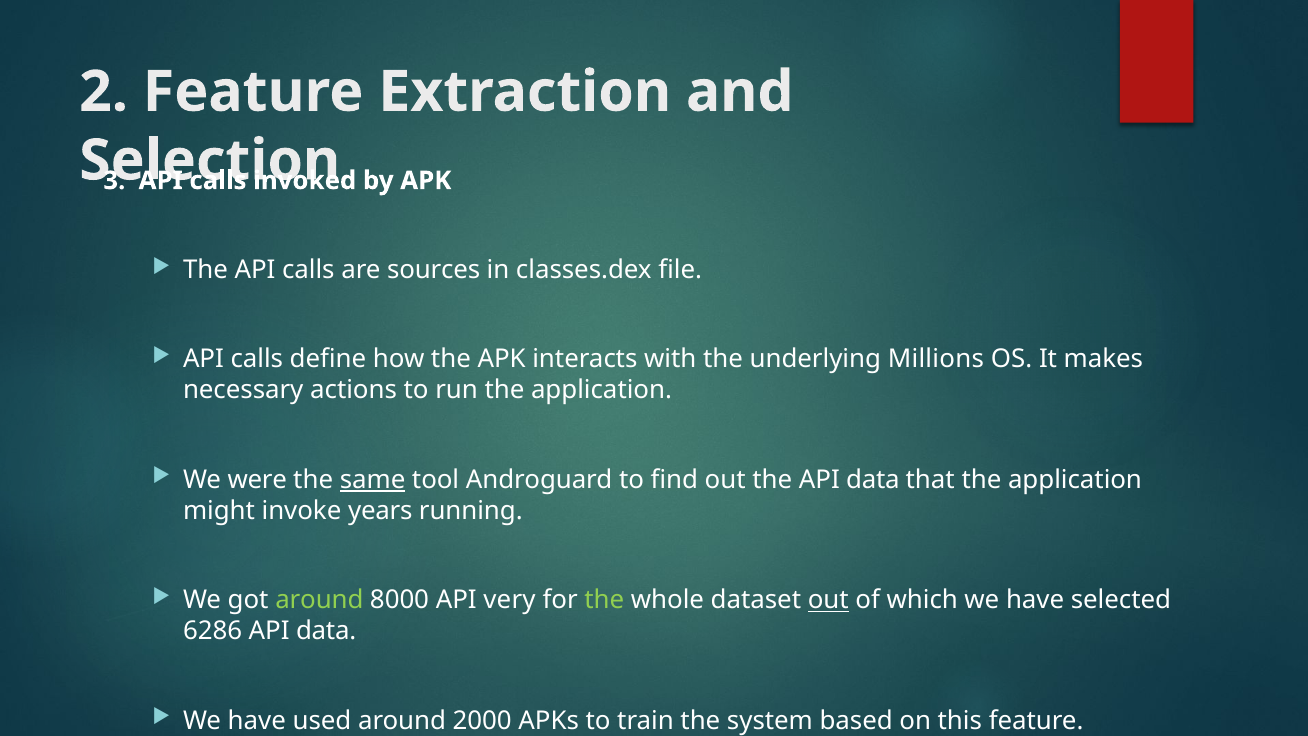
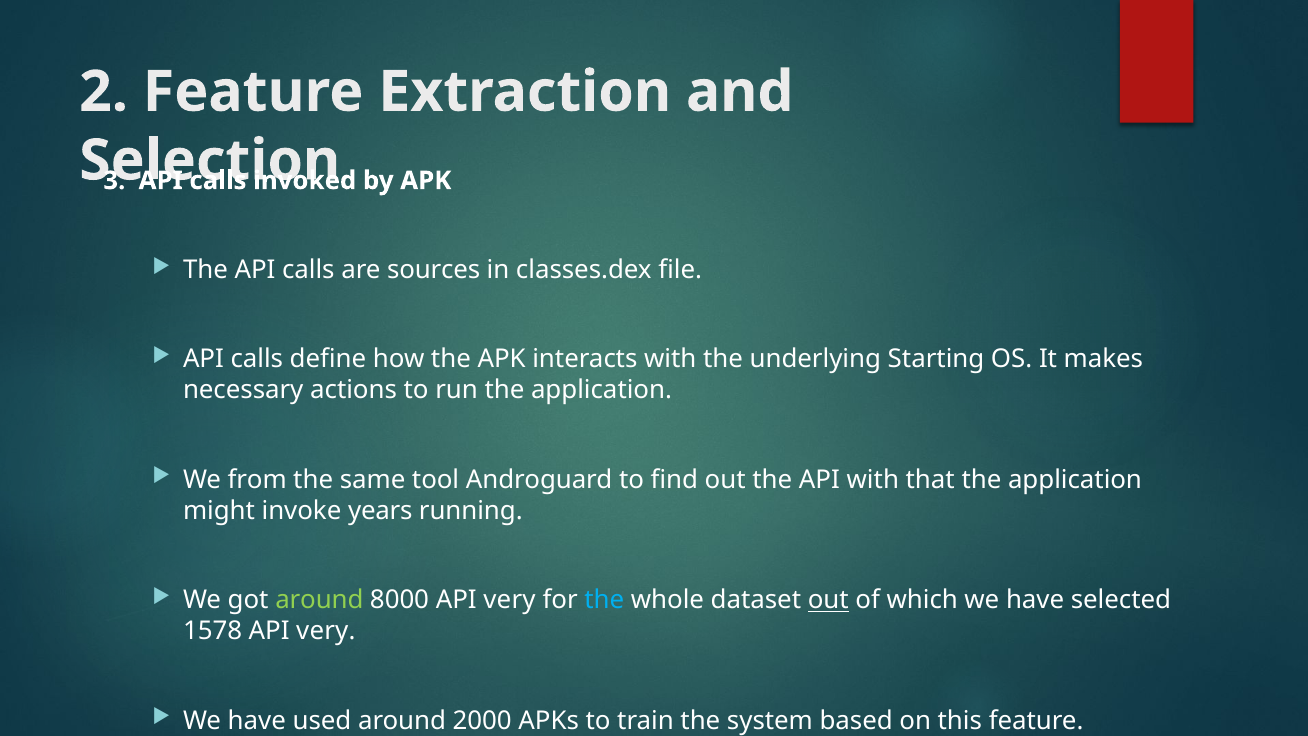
Millions: Millions -> Starting
were: were -> from
same underline: present -> none
the API data: data -> with
the at (604, 600) colour: light green -> light blue
6286: 6286 -> 1578
data at (326, 631): data -> very
